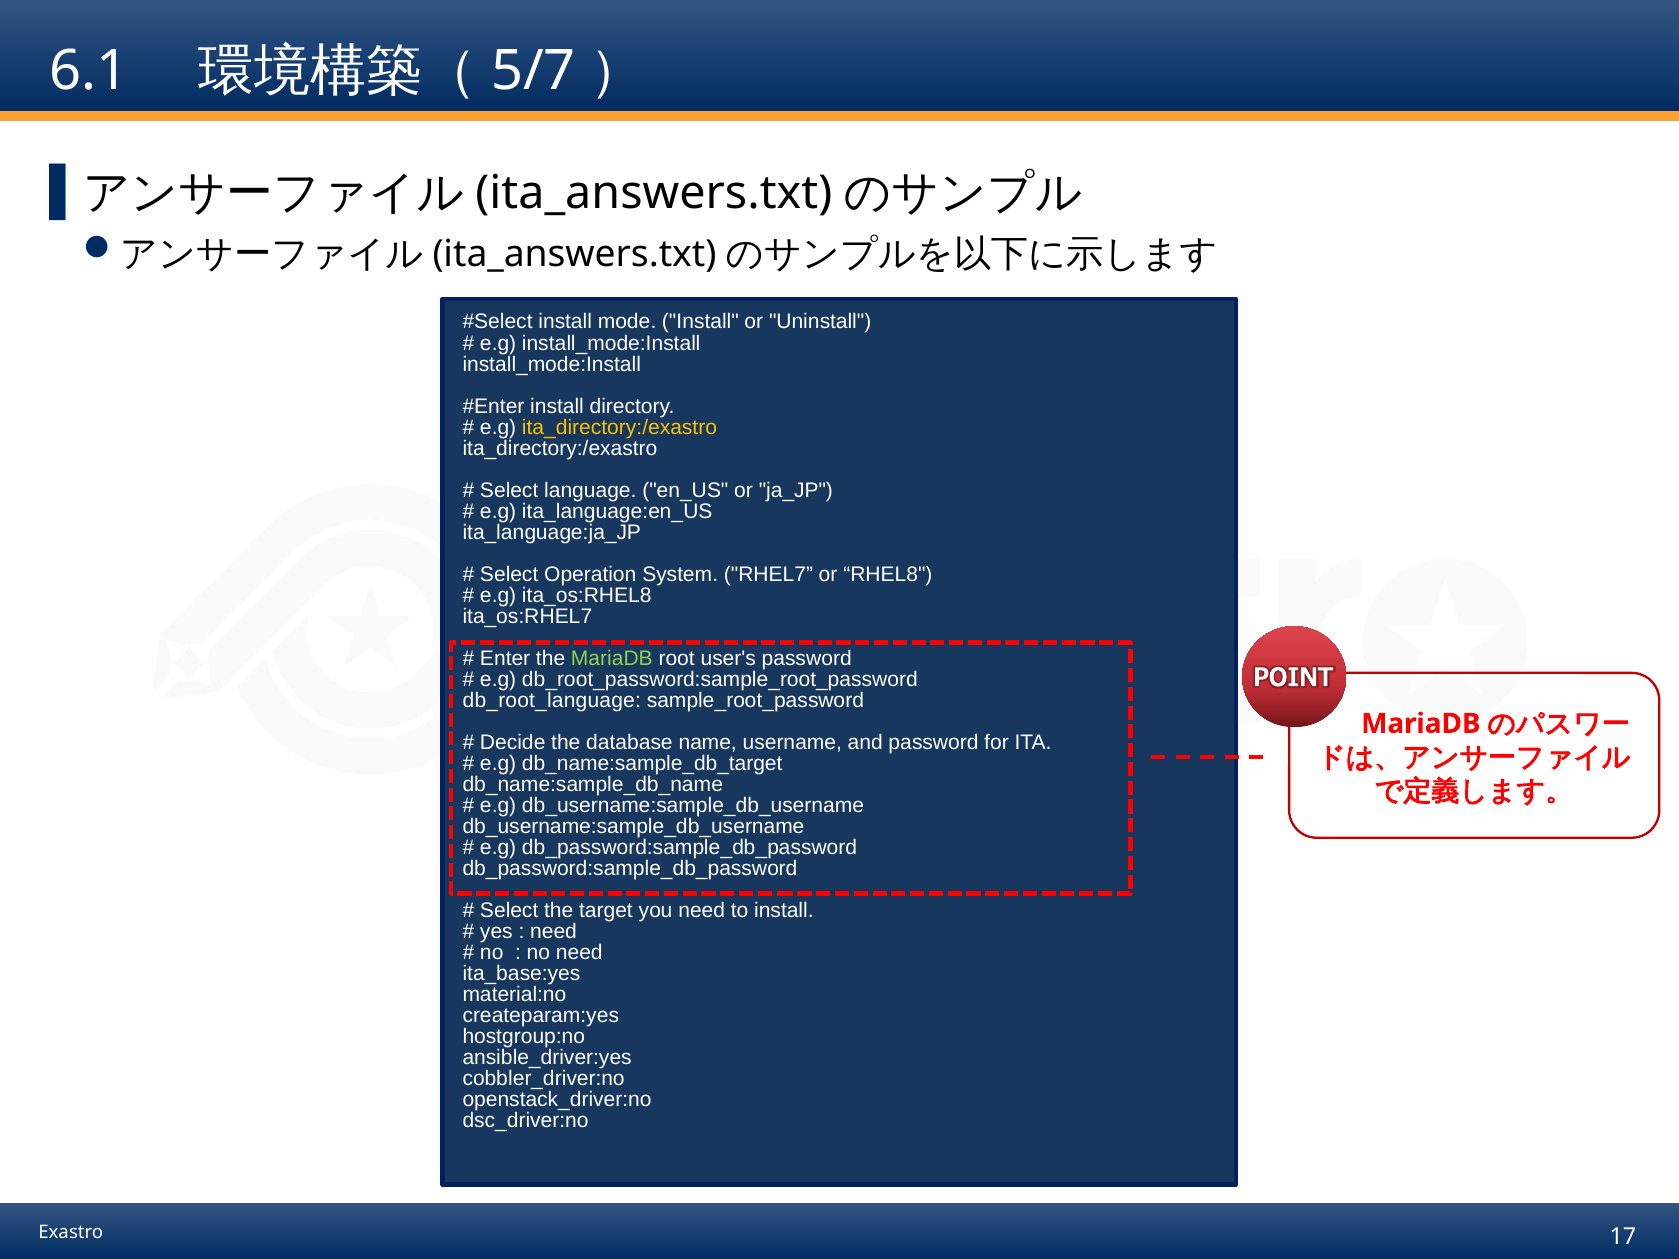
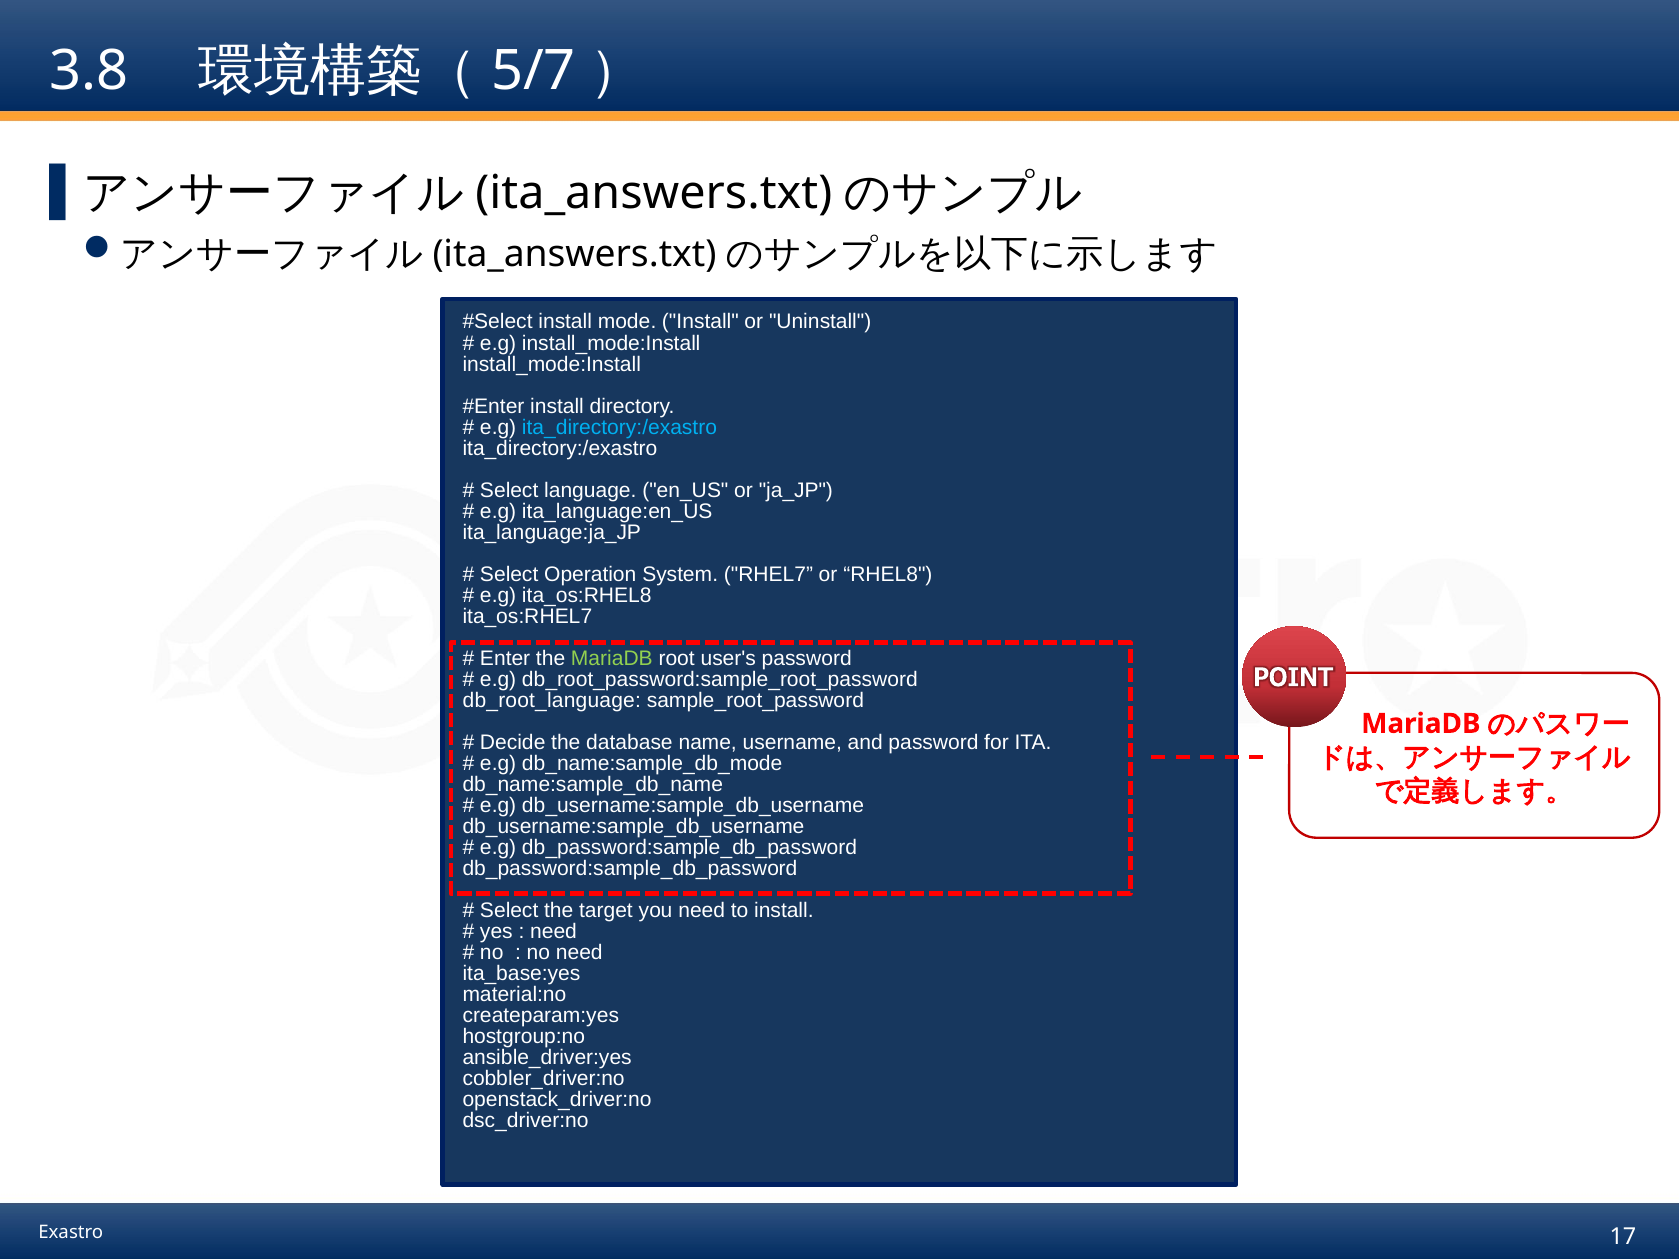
6.1: 6.1 -> 3.8
ita_directory:/exastro at (619, 427) colour: yellow -> light blue
db_name:sample_db_target: db_name:sample_db_target -> db_name:sample_db_mode
